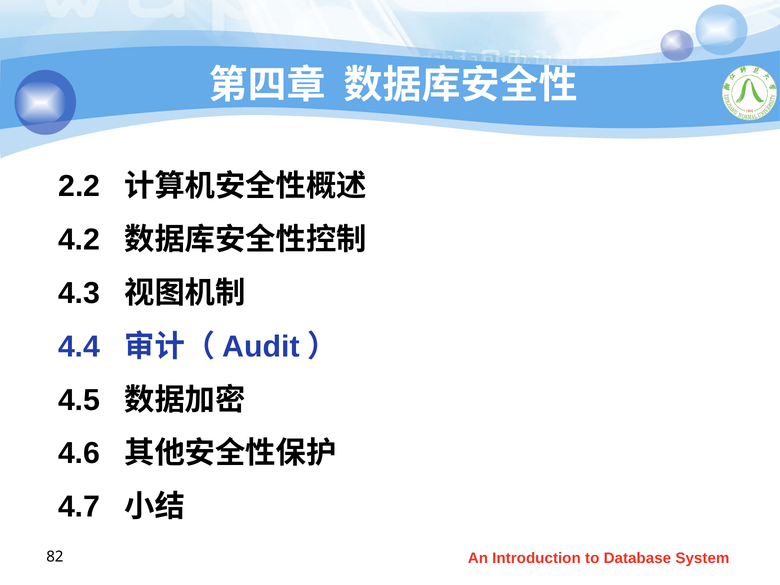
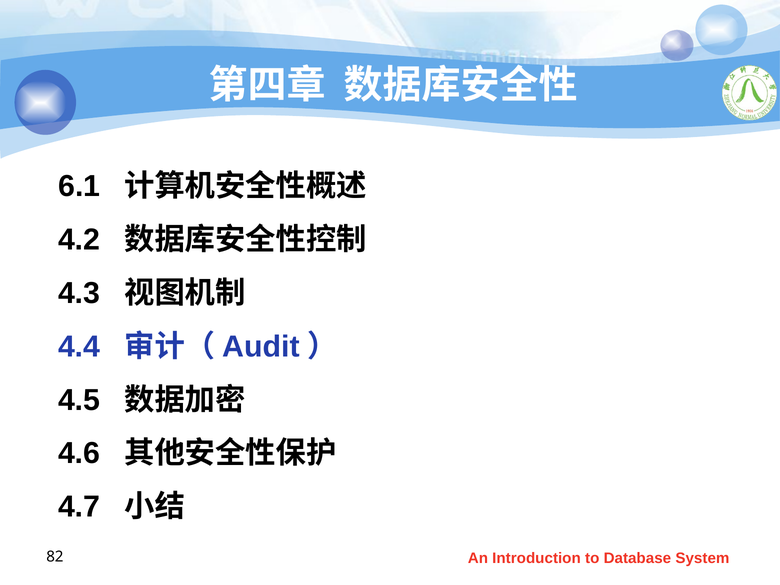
2.2: 2.2 -> 6.1
